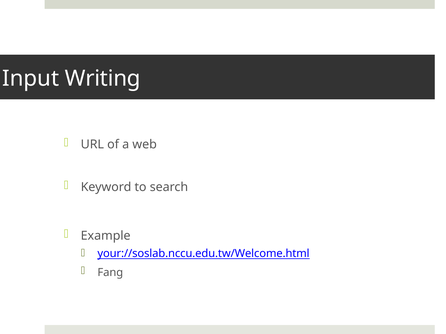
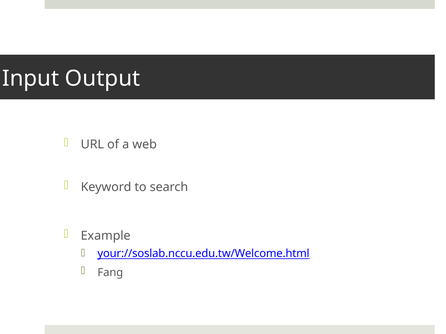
Writing: Writing -> Output
